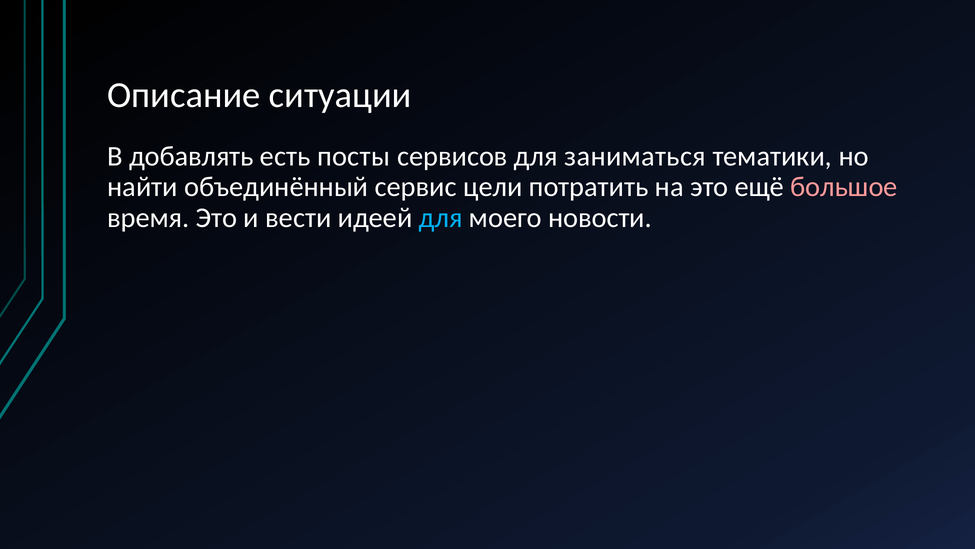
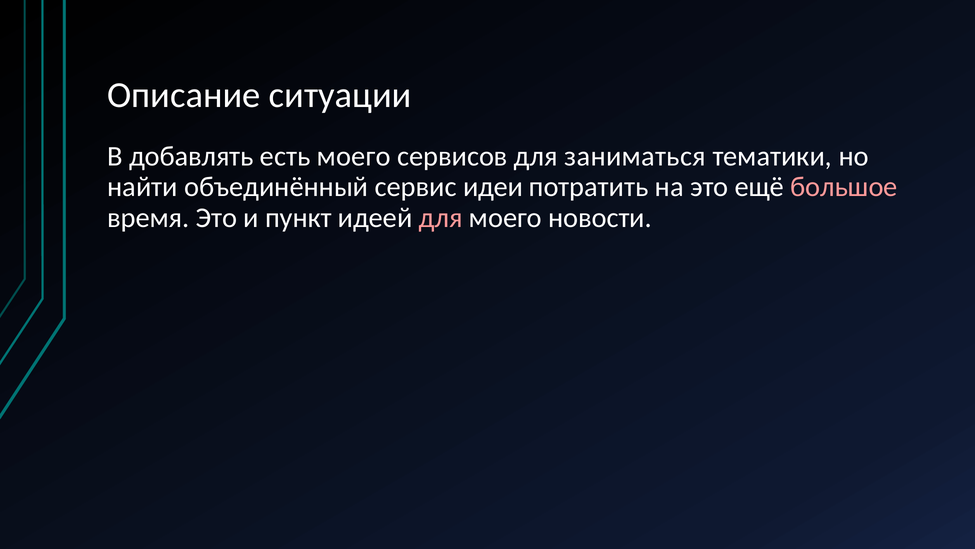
есть посты: посты -> моего
цели: цели -> идеи
вести: вести -> пункт
для at (441, 218) colour: light blue -> pink
